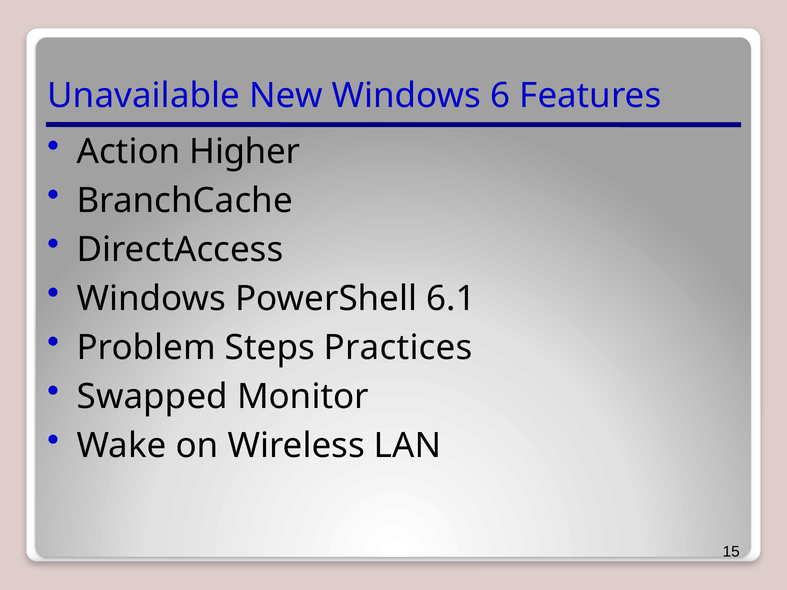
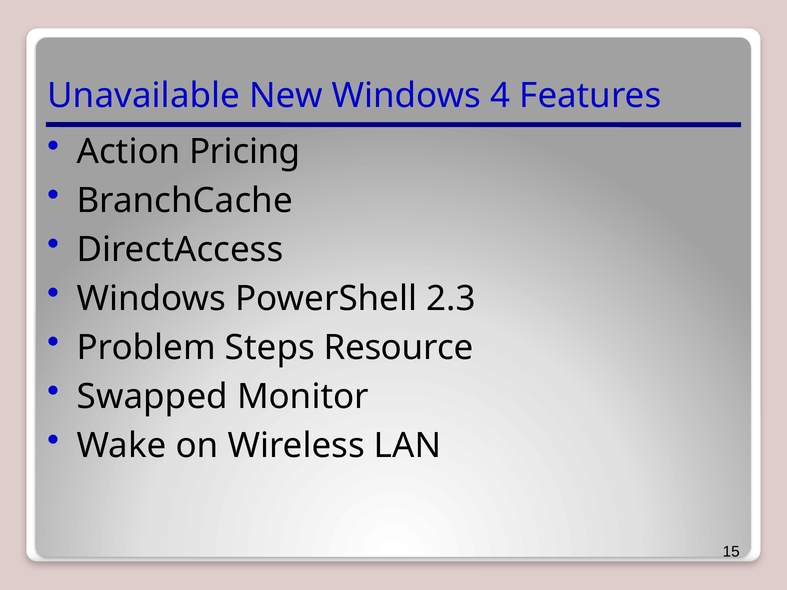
6: 6 -> 4
Higher: Higher -> Pricing
6.1: 6.1 -> 2.3
Practices: Practices -> Resource
